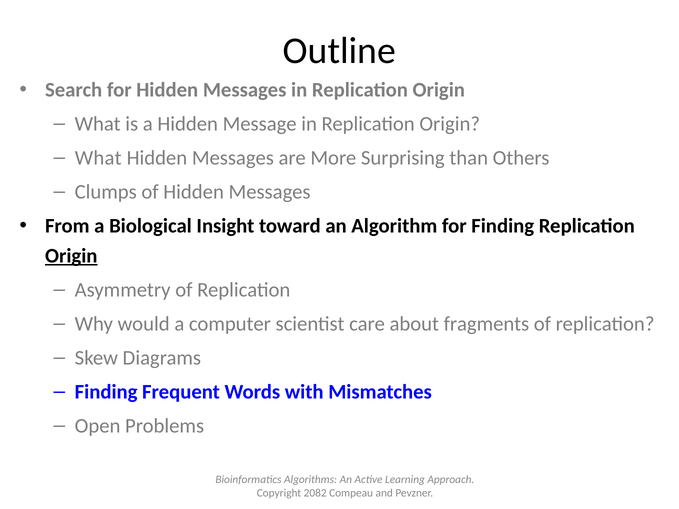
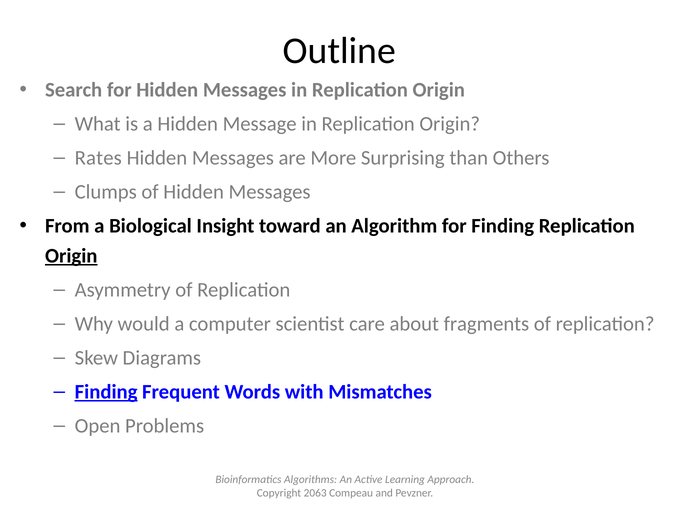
What at (98, 158): What -> Rates
Finding at (106, 392) underline: none -> present
2082: 2082 -> 2063
